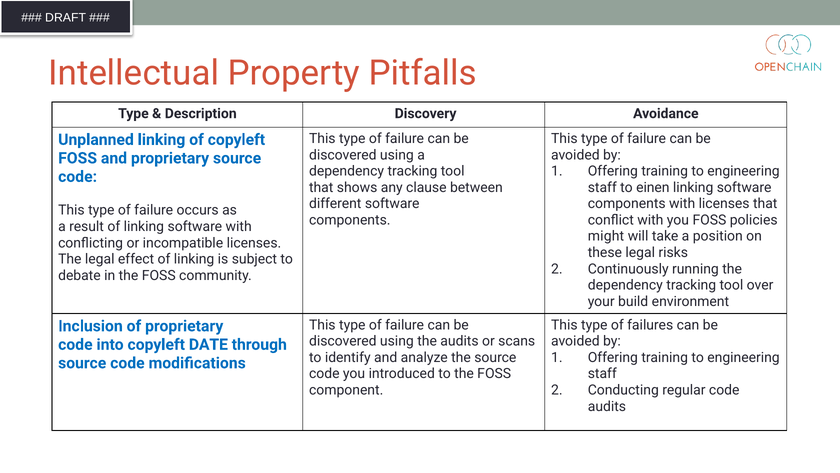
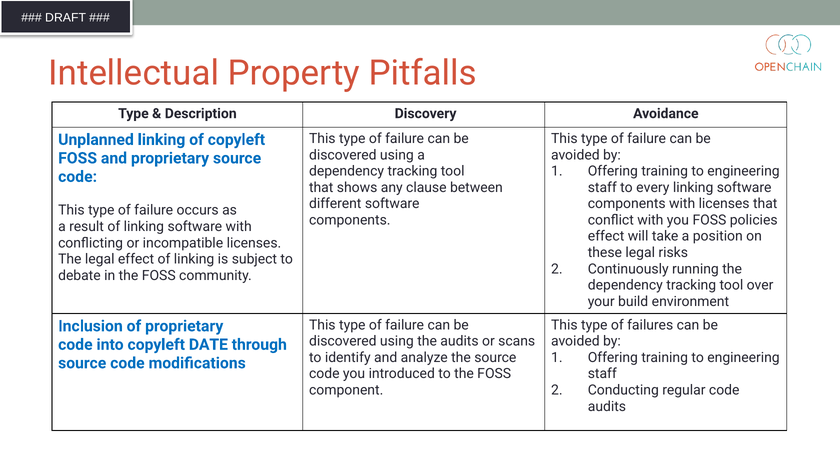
einen: einen -> every
might at (606, 236): might -> effect
